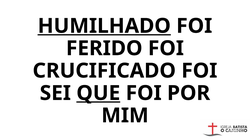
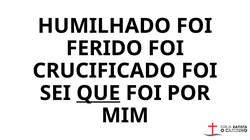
HUMILHADO underline: present -> none
